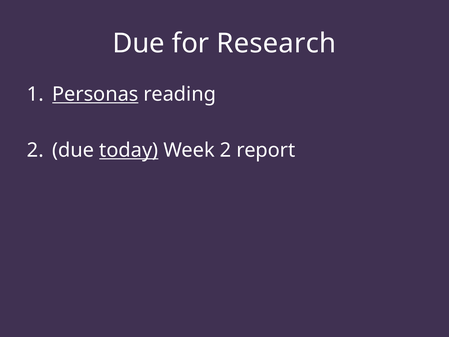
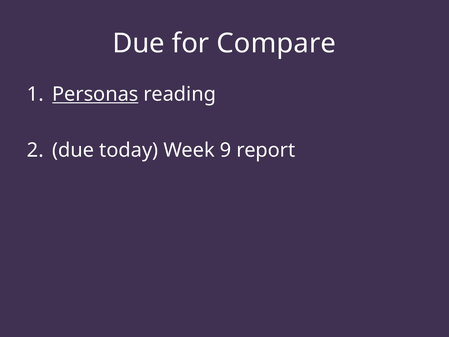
Research: Research -> Compare
today underline: present -> none
Week 2: 2 -> 9
